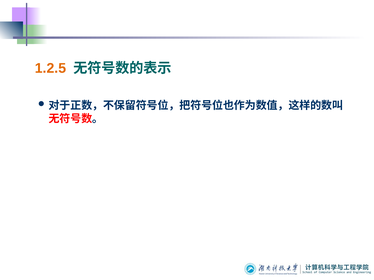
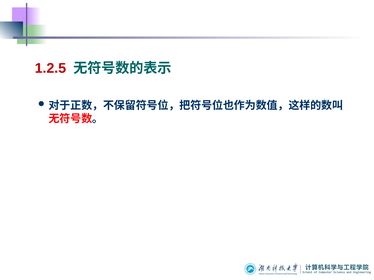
1.2.5 colour: orange -> red
